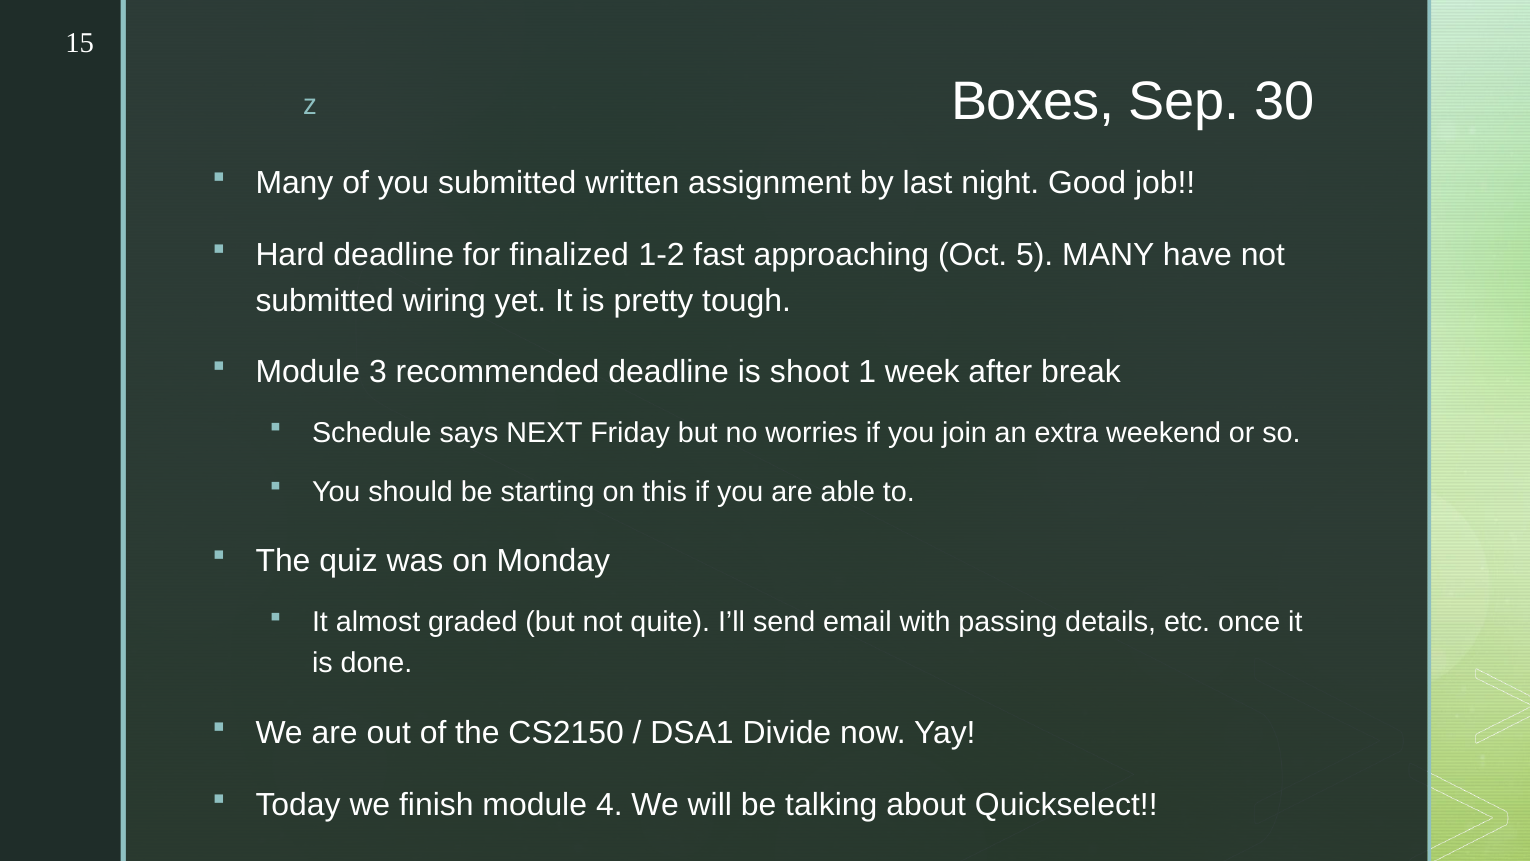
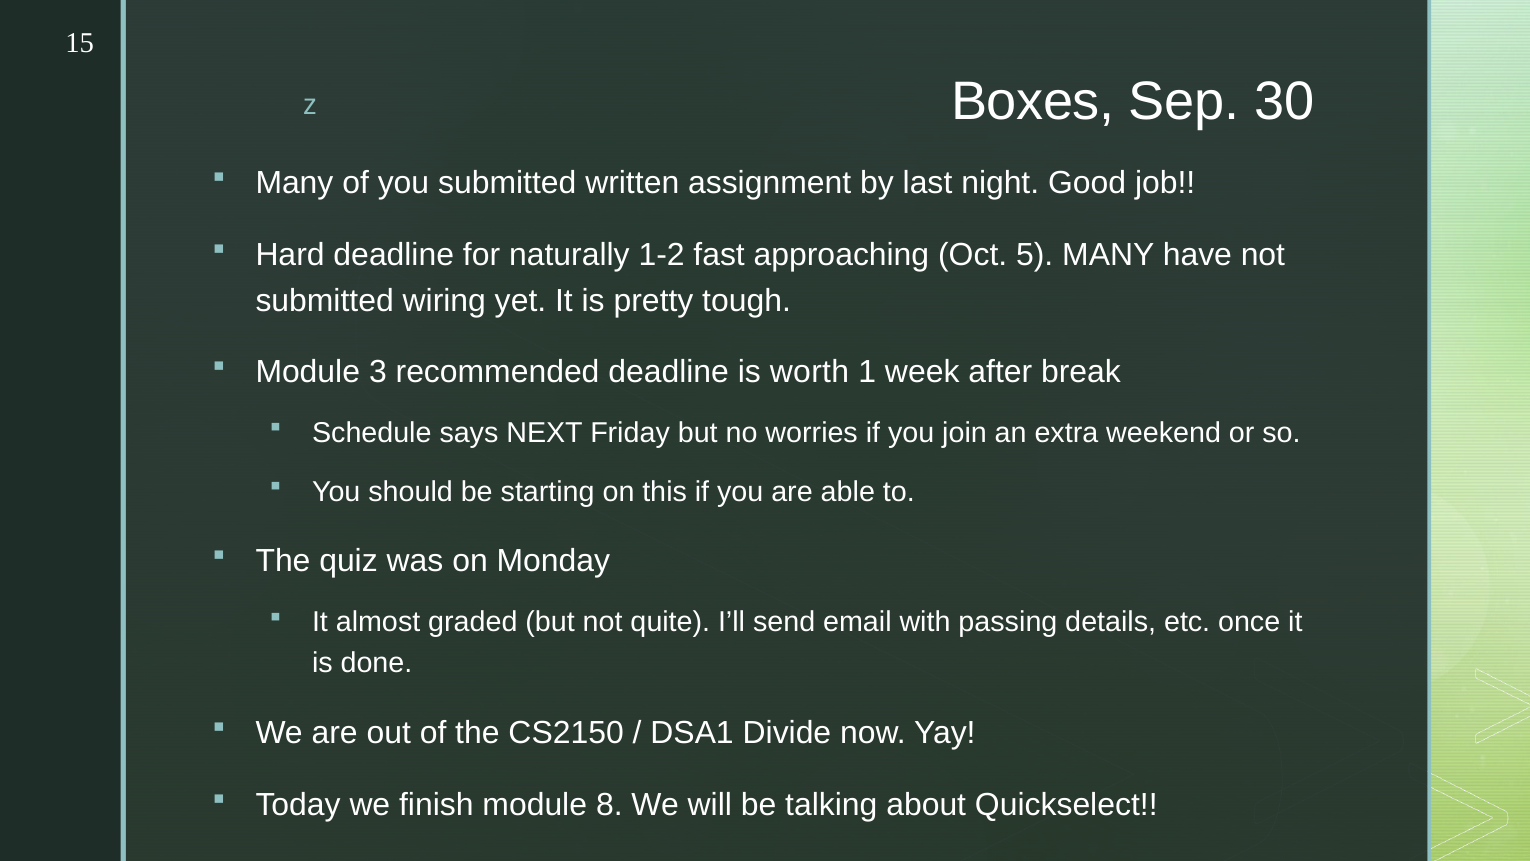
finalized: finalized -> naturally
shoot: shoot -> worth
4: 4 -> 8
